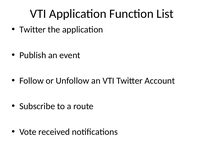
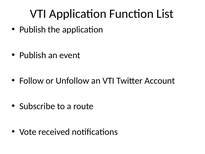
Twitter at (33, 30): Twitter -> Publish
